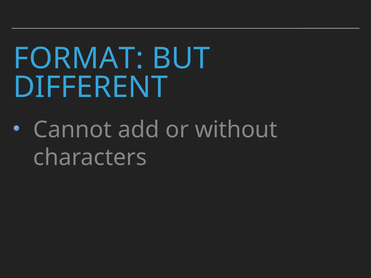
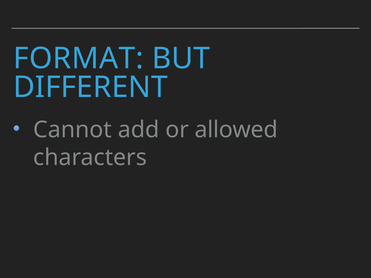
without: without -> allowed
